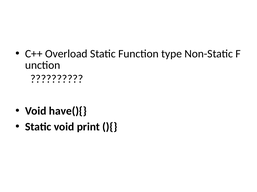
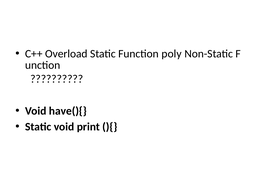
type: type -> poly
